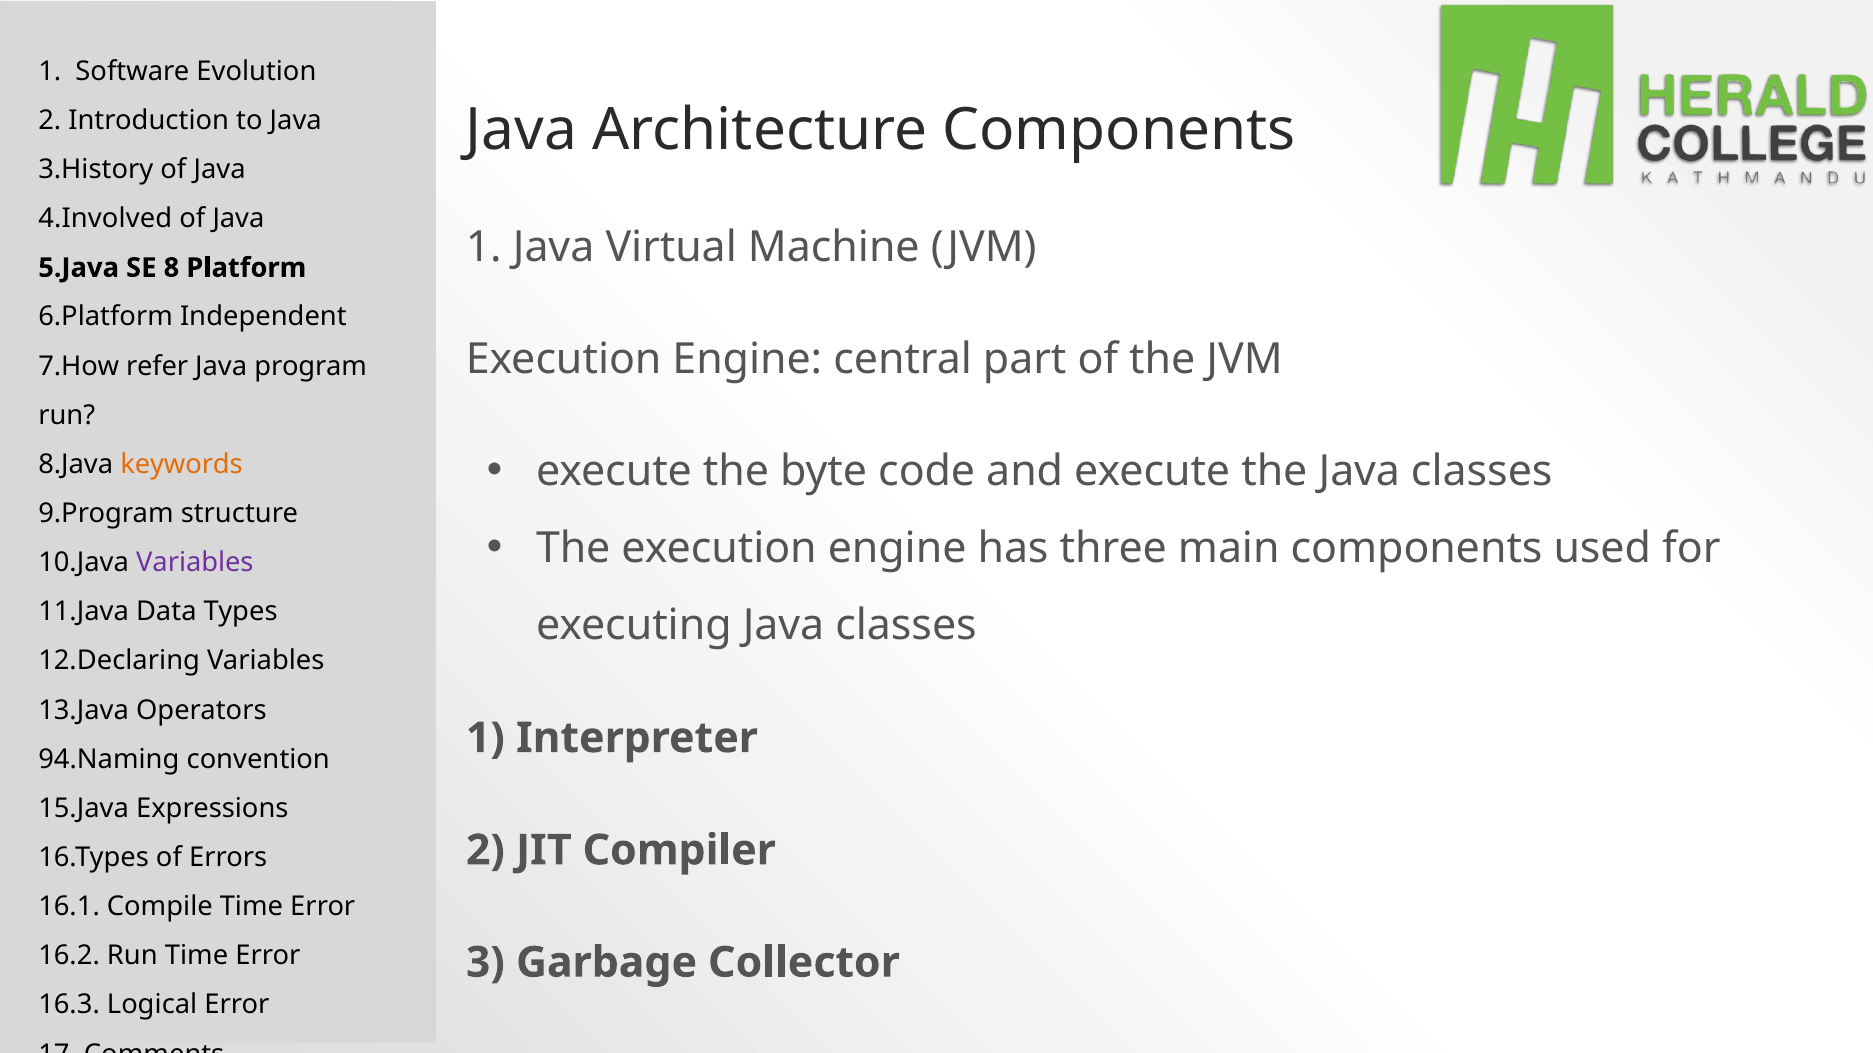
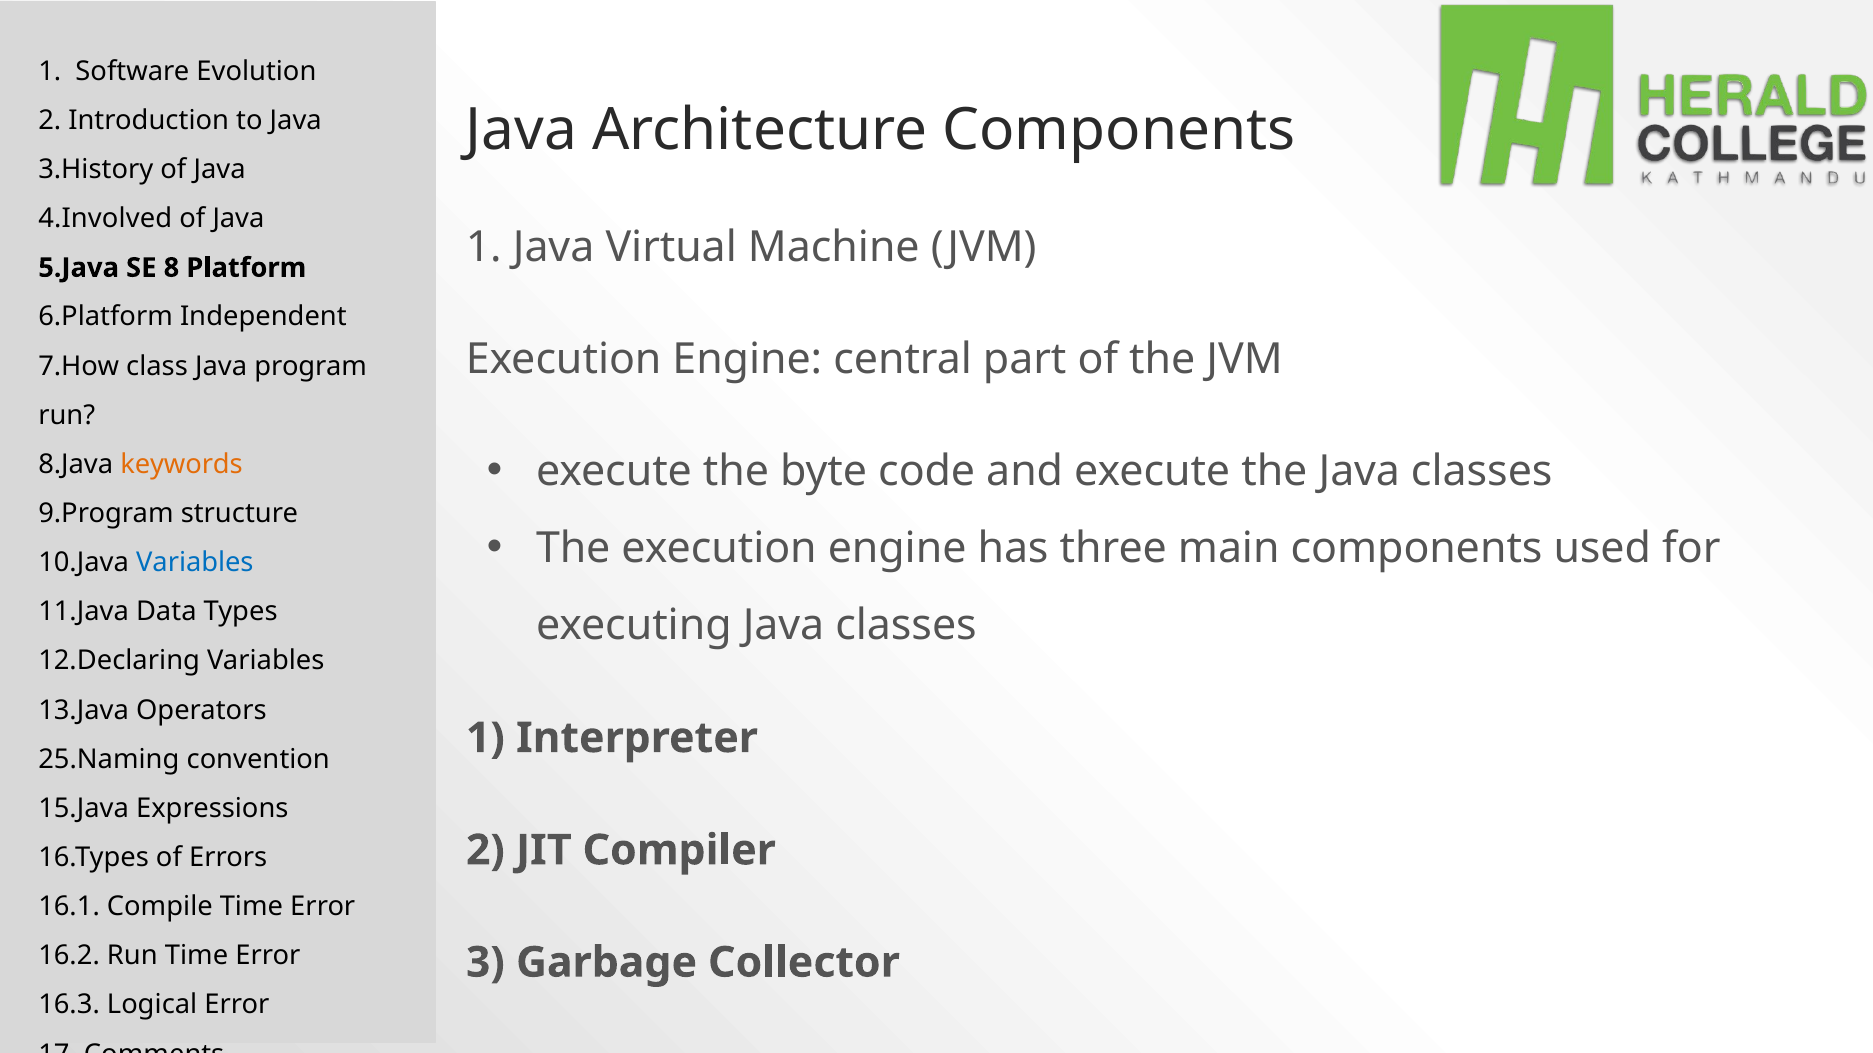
refer: refer -> class
Variables at (195, 563) colour: purple -> blue
94.Naming: 94.Naming -> 25.Naming
